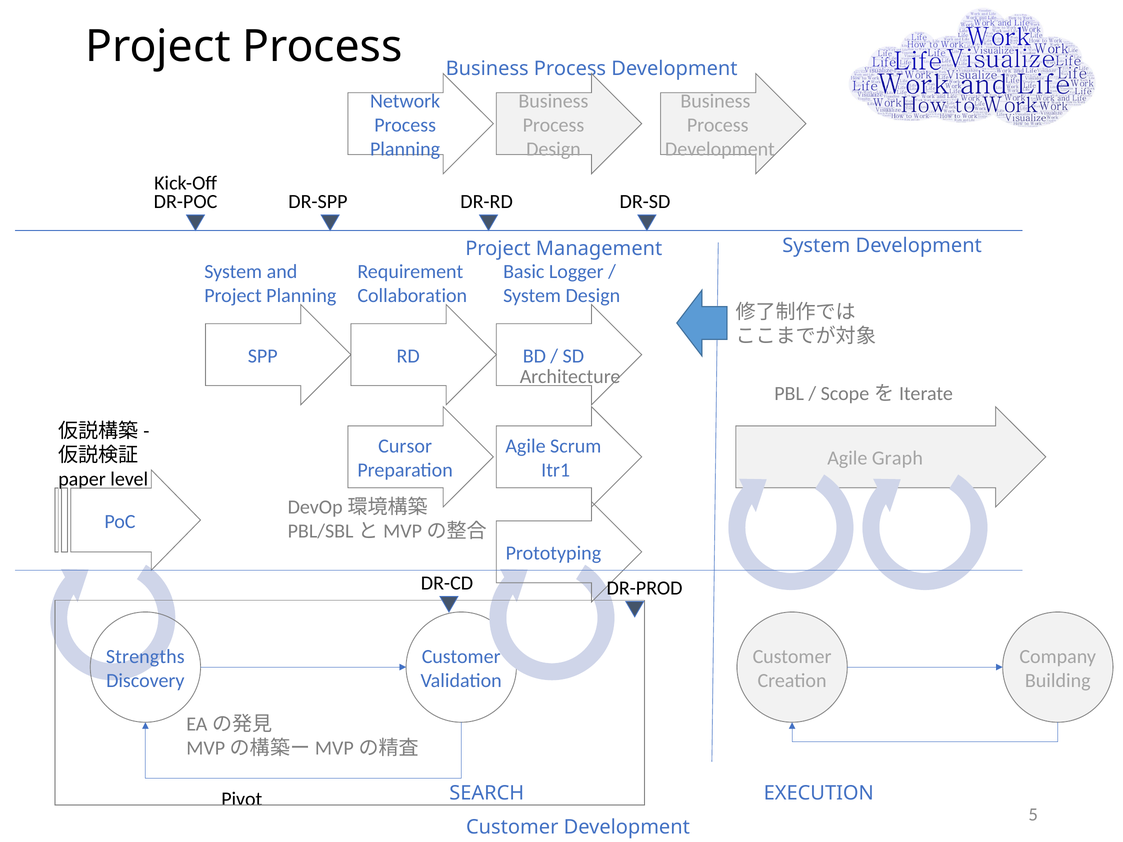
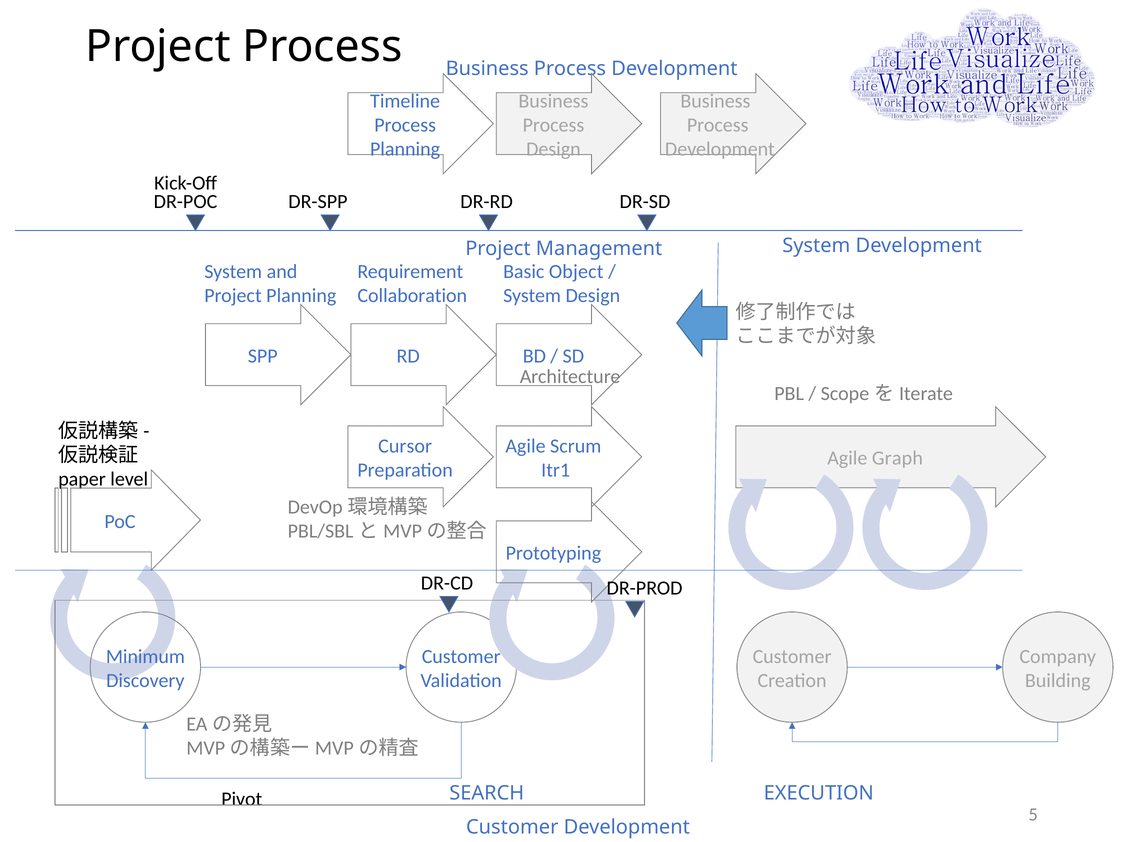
Network: Network -> Timeline
Logger: Logger -> Object
Strengths: Strengths -> Minimum
